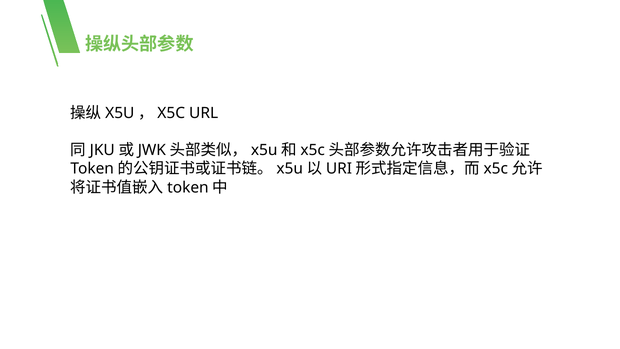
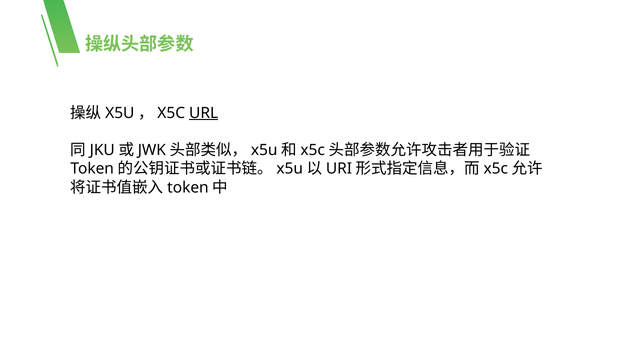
URL underline: none -> present
